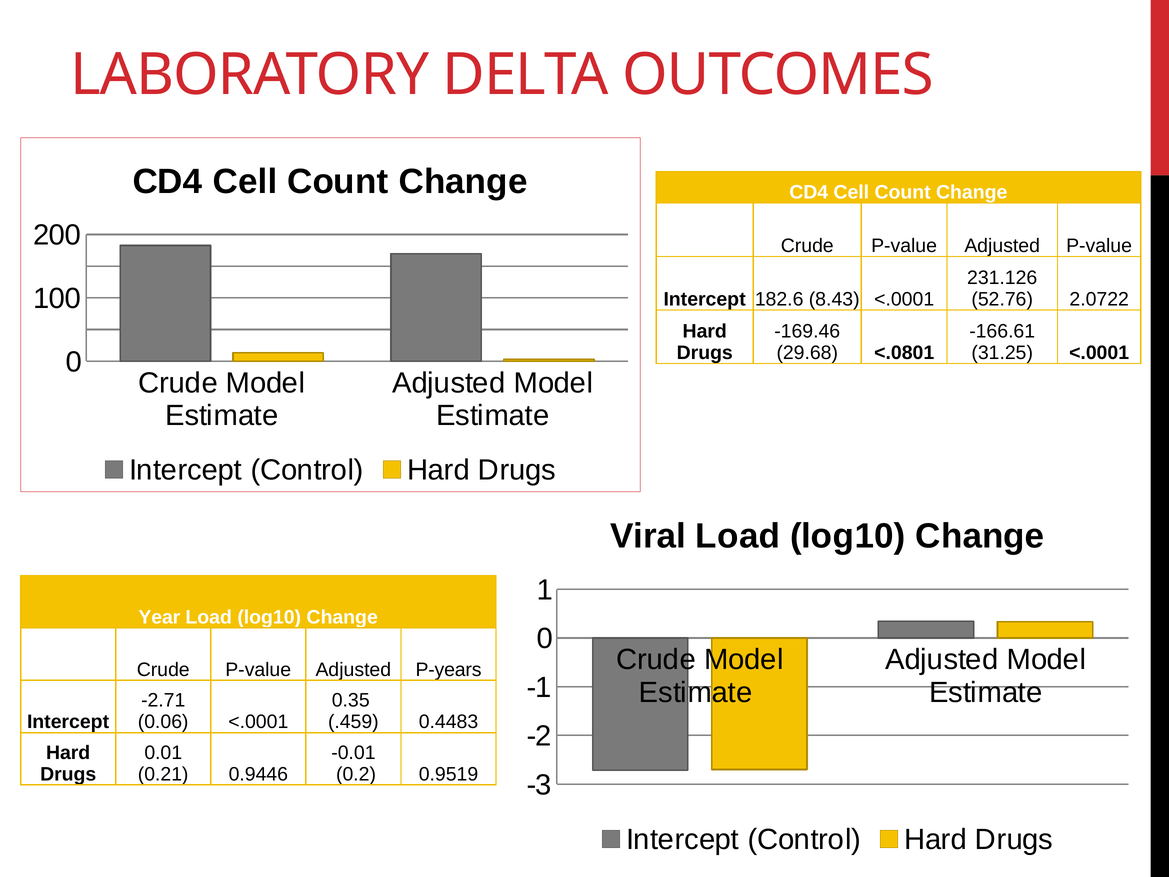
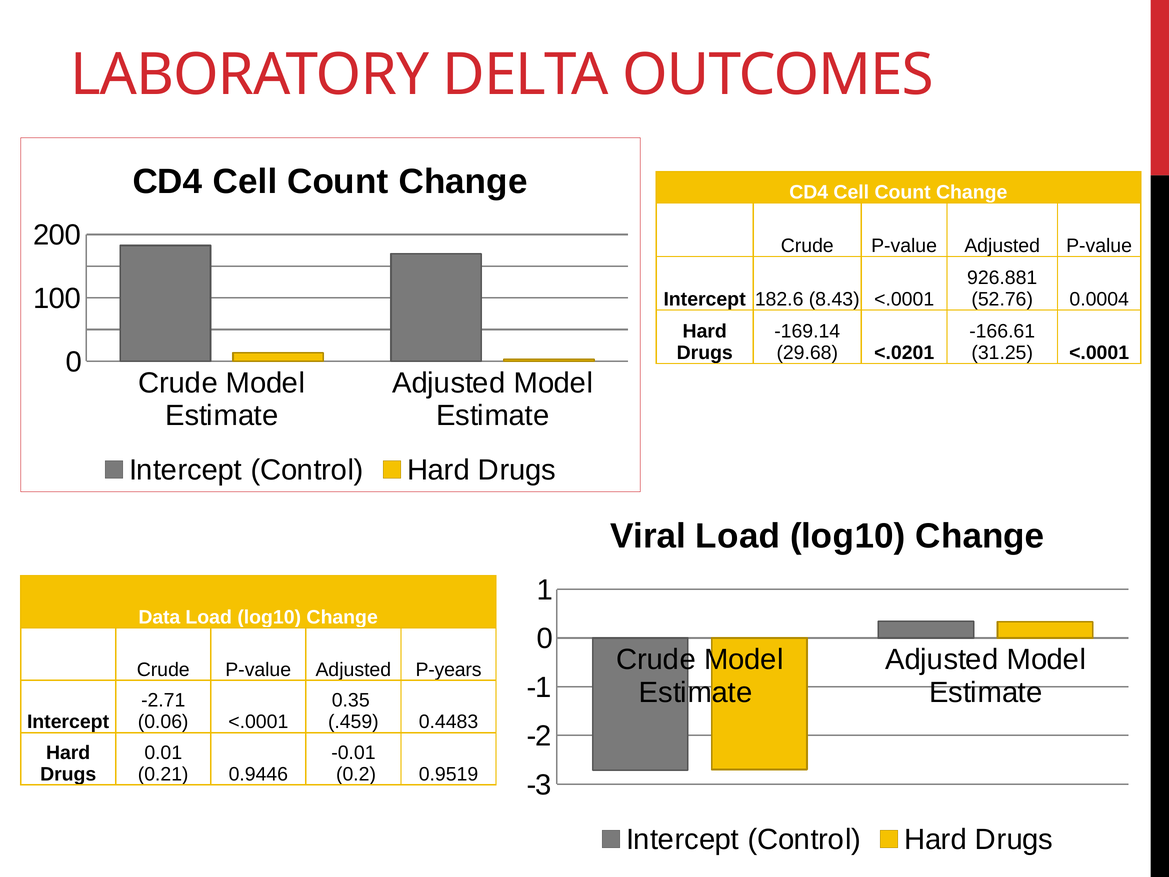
231.126: 231.126 -> 926.881
2.0722: 2.0722 -> 0.0004
-169.46: -169.46 -> -169.14
<.0801: <.0801 -> <.0201
Year: Year -> Data
